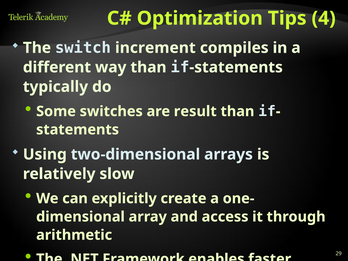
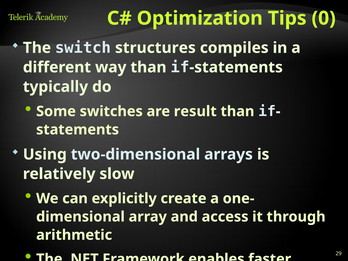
4: 4 -> 0
increment: increment -> structures
